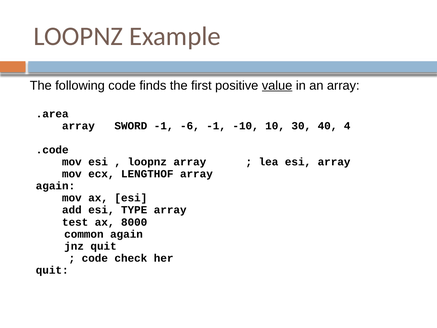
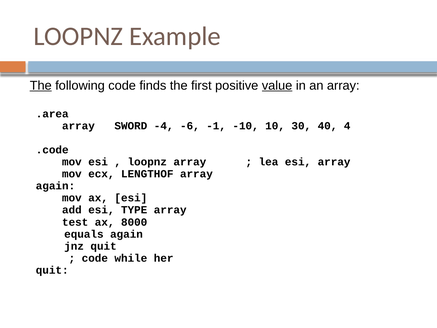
The at (41, 85) underline: none -> present
SWORD -1: -1 -> -4
common: common -> equals
check: check -> while
